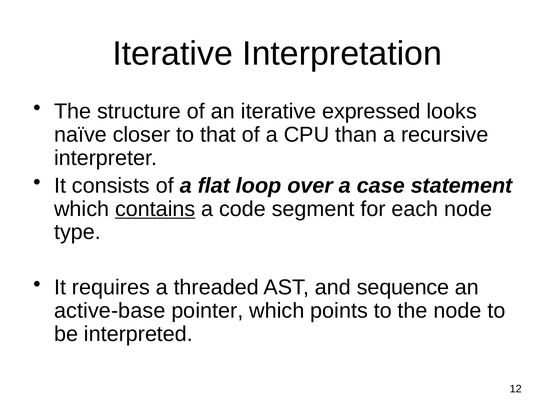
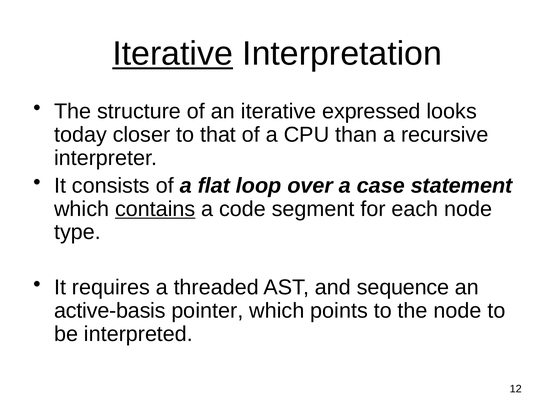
Iterative at (173, 54) underline: none -> present
naïve: naïve -> today
active-base: active-base -> active-basis
